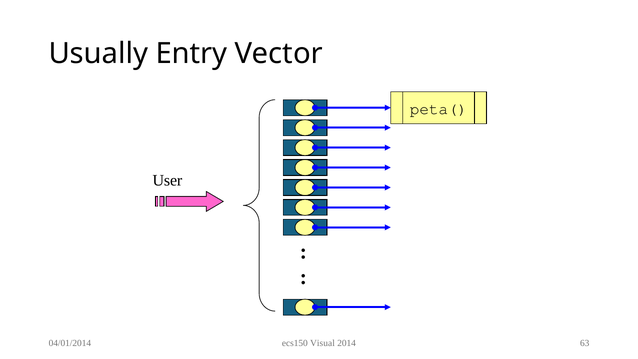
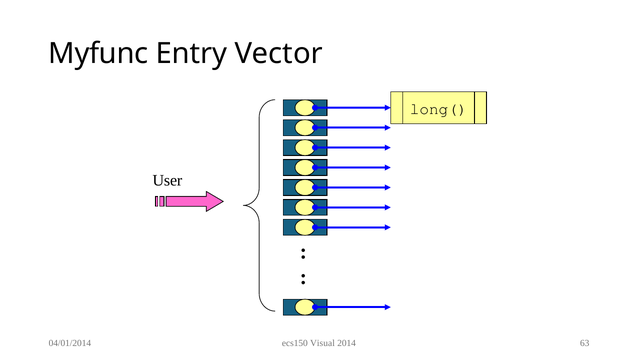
Usually: Usually -> Myfunc
peta(: peta( -> long(
